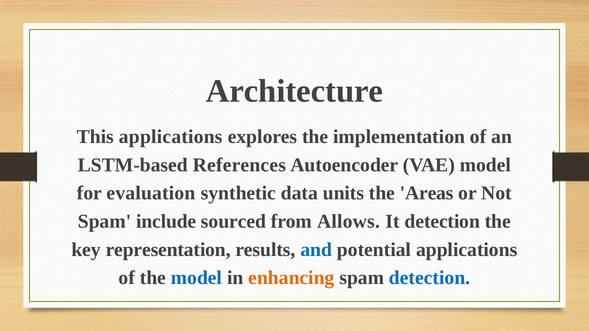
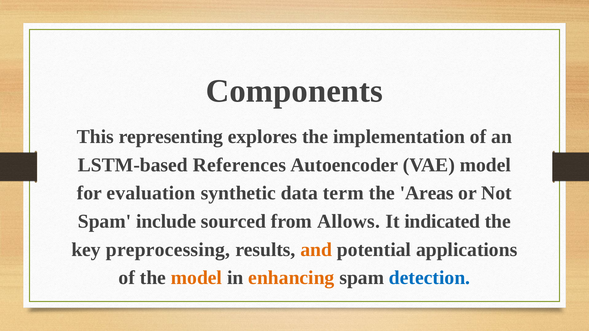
Architecture: Architecture -> Components
This applications: applications -> representing
units: units -> term
It detection: detection -> indicated
representation: representation -> preprocessing
and colour: blue -> orange
model at (196, 278) colour: blue -> orange
